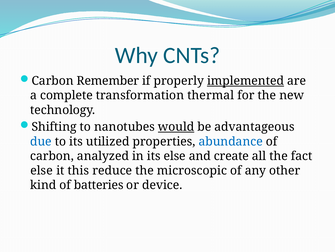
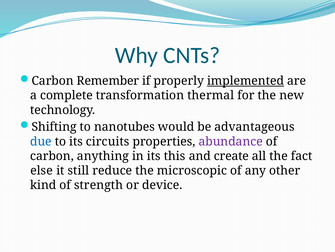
would underline: present -> none
utilized: utilized -> circuits
abundance colour: blue -> purple
analyzed: analyzed -> anything
its else: else -> this
this: this -> still
batteries: batteries -> strength
